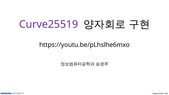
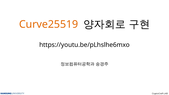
Curve25519 colour: purple -> orange
